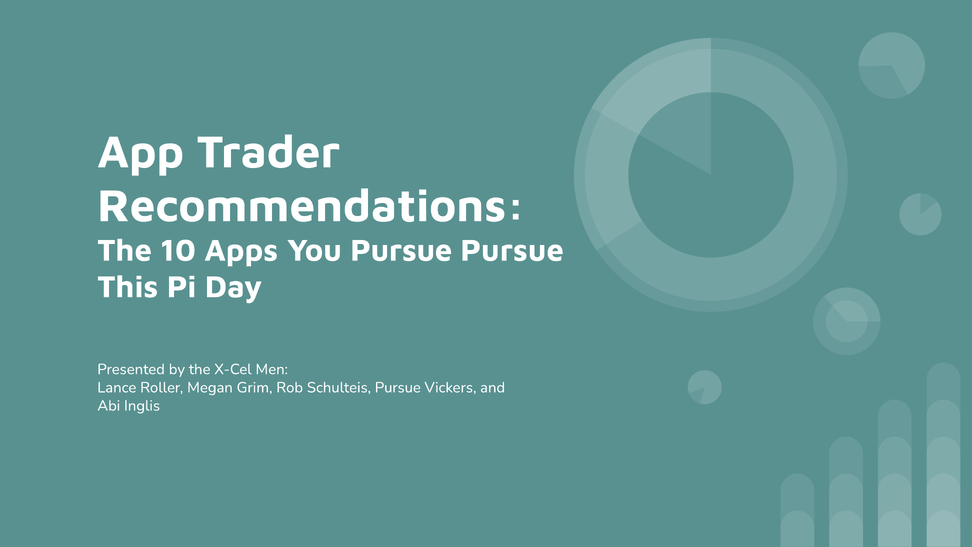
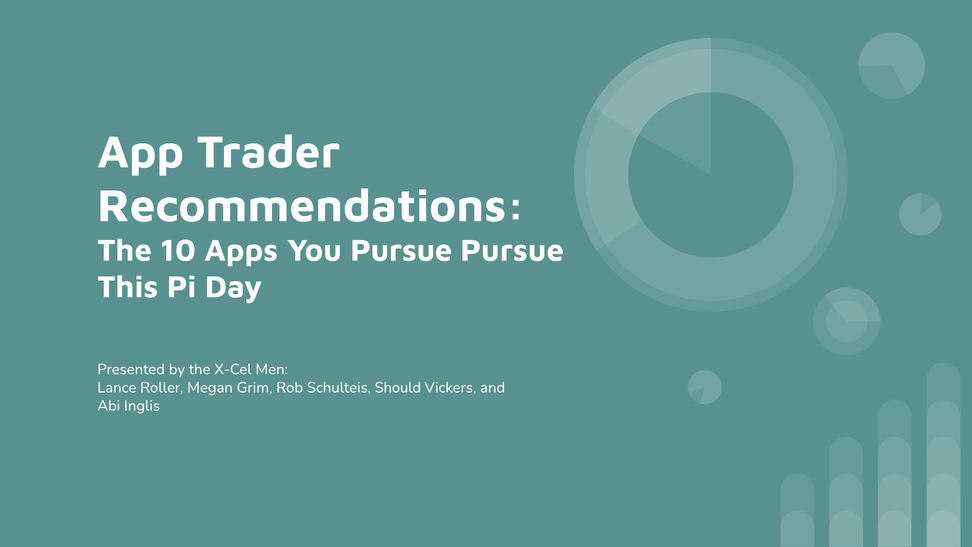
Schulteis Pursue: Pursue -> Should
